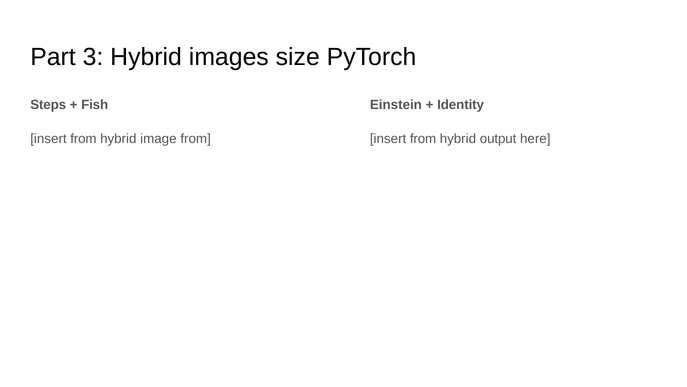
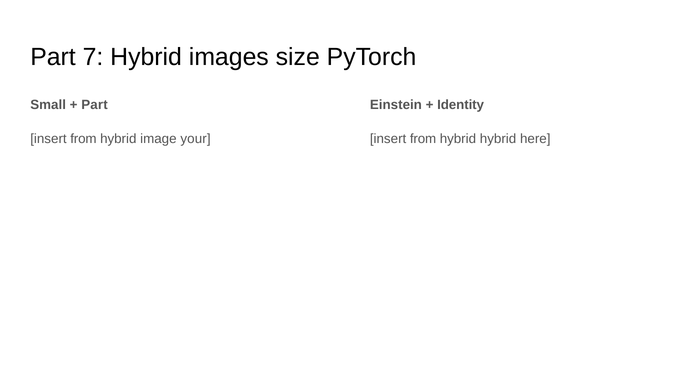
3: 3 -> 7
Steps: Steps -> Small
Fish at (95, 105): Fish -> Part
image from: from -> your
hybrid output: output -> hybrid
